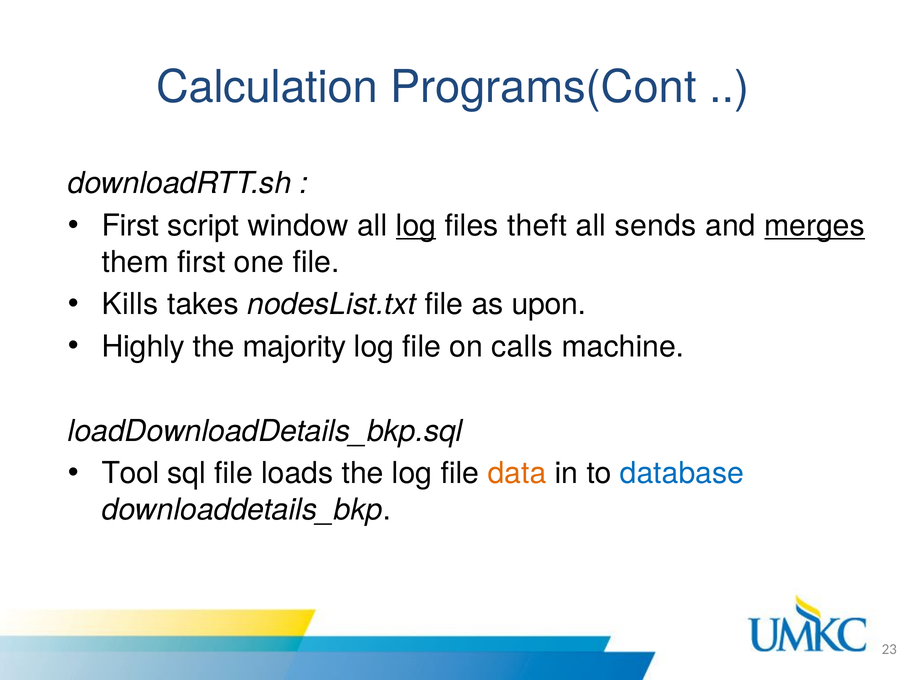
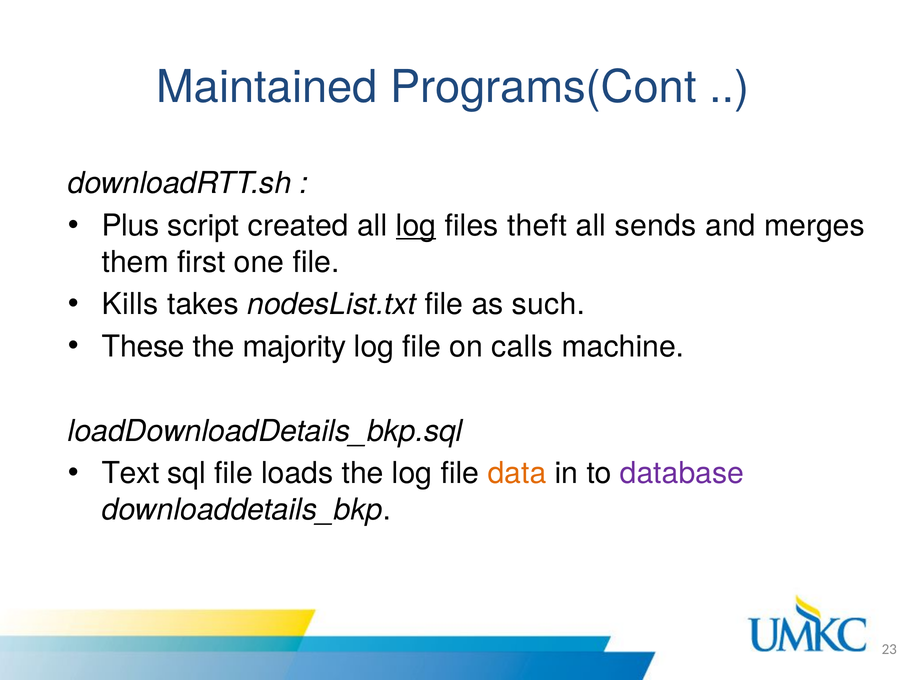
Calculation: Calculation -> Maintained
First at (130, 226): First -> Plus
window: window -> created
merges underline: present -> none
upon: upon -> such
Highly: Highly -> These
Tool: Tool -> Text
database colour: blue -> purple
